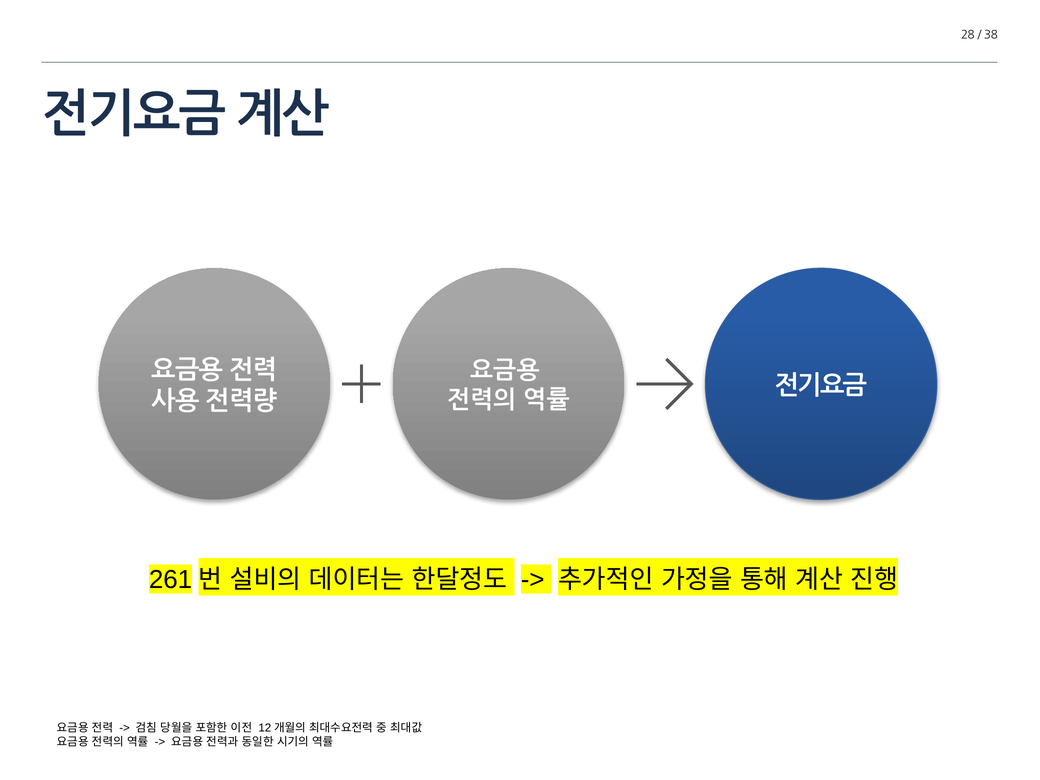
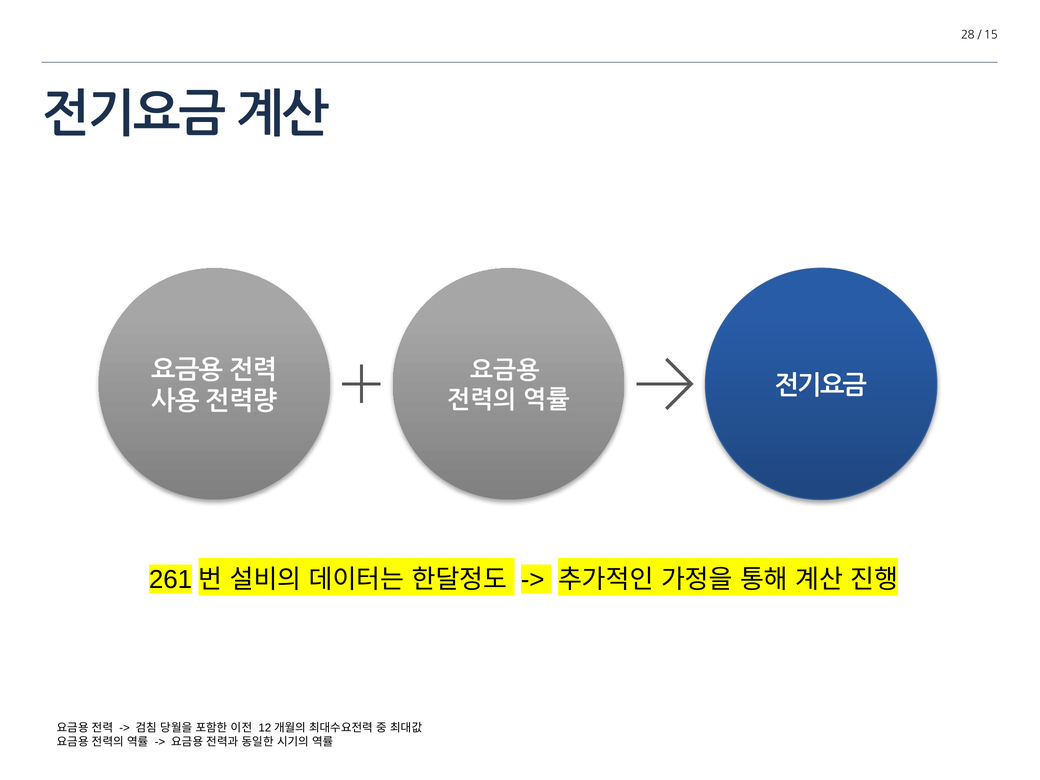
38: 38 -> 15
